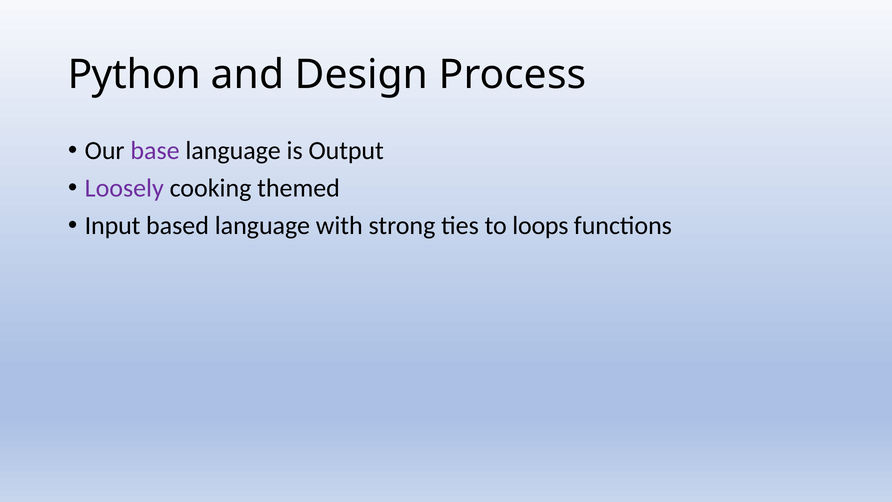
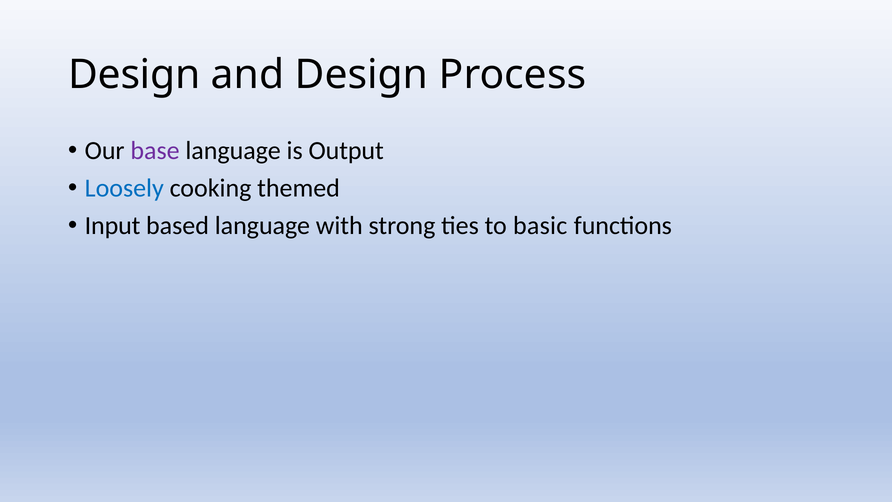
Python at (134, 75): Python -> Design
Loosely colour: purple -> blue
loops: loops -> basic
